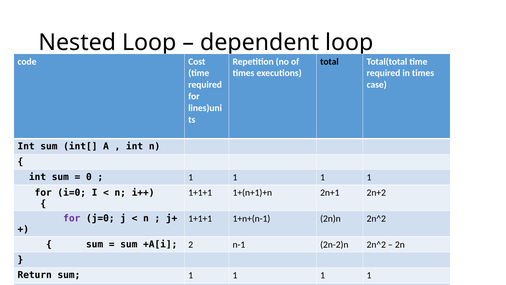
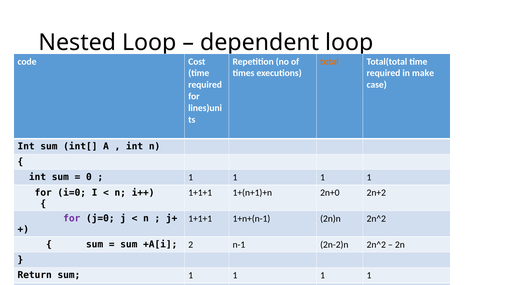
total colour: black -> orange
in times: times -> make
2n+1: 2n+1 -> 2n+0
